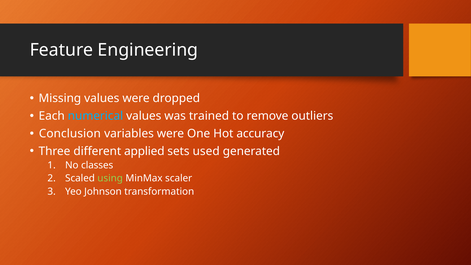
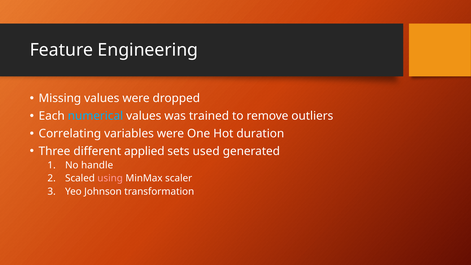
Conclusion: Conclusion -> Correlating
accuracy: accuracy -> duration
classes: classes -> handle
using colour: light green -> pink
